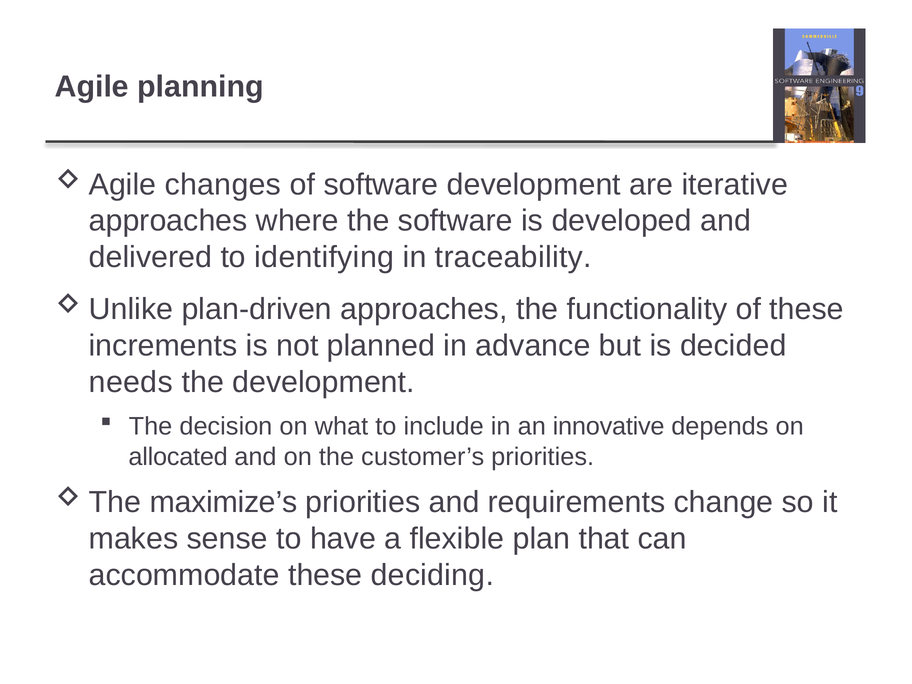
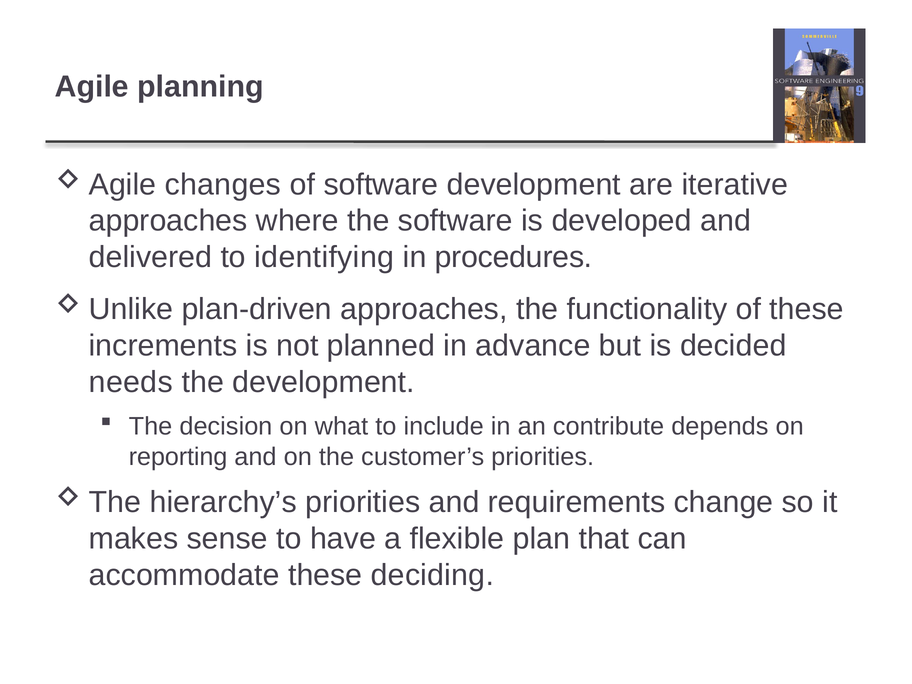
traceability: traceability -> procedures
innovative: innovative -> contribute
allocated: allocated -> reporting
maximize’s: maximize’s -> hierarchy’s
